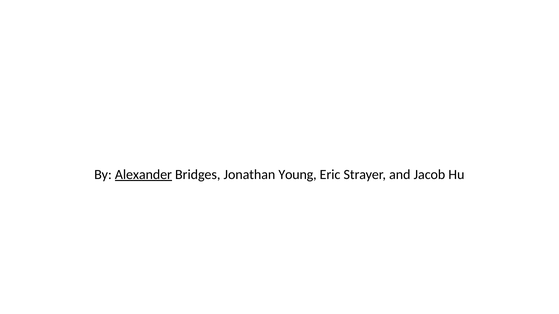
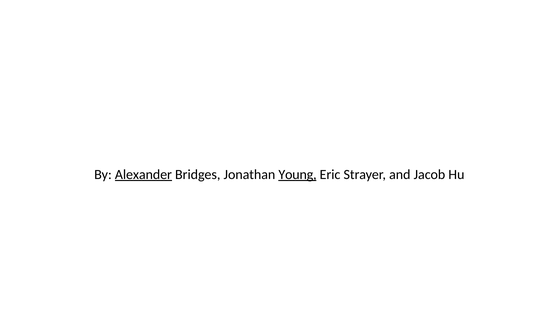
Young underline: none -> present
